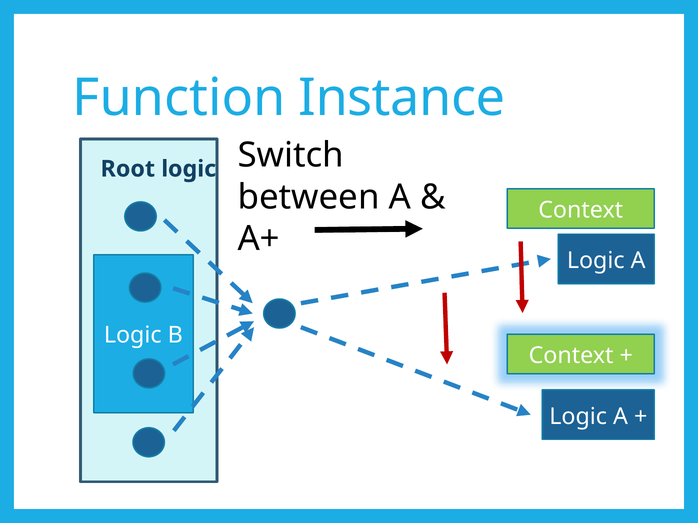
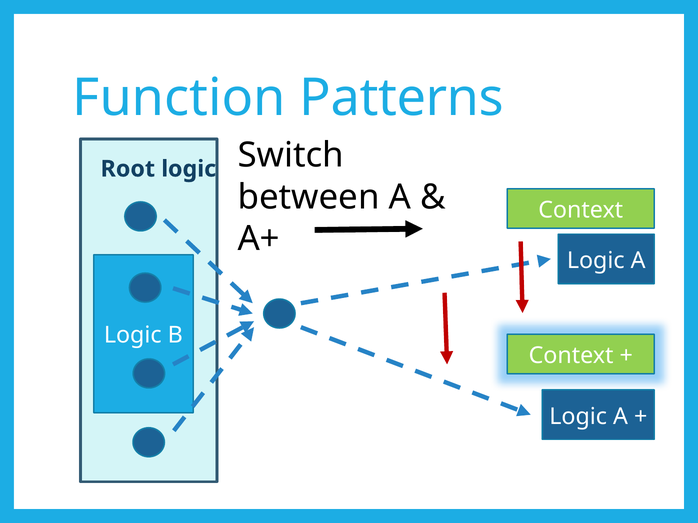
Instance: Instance -> Patterns
